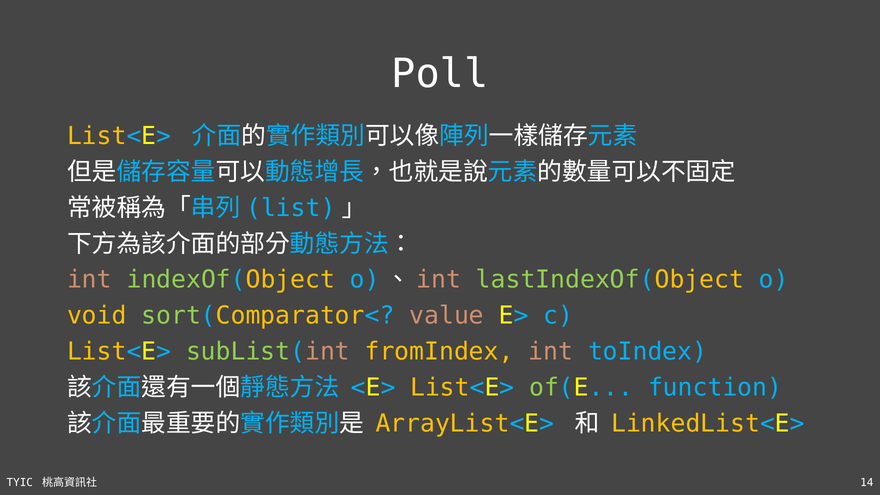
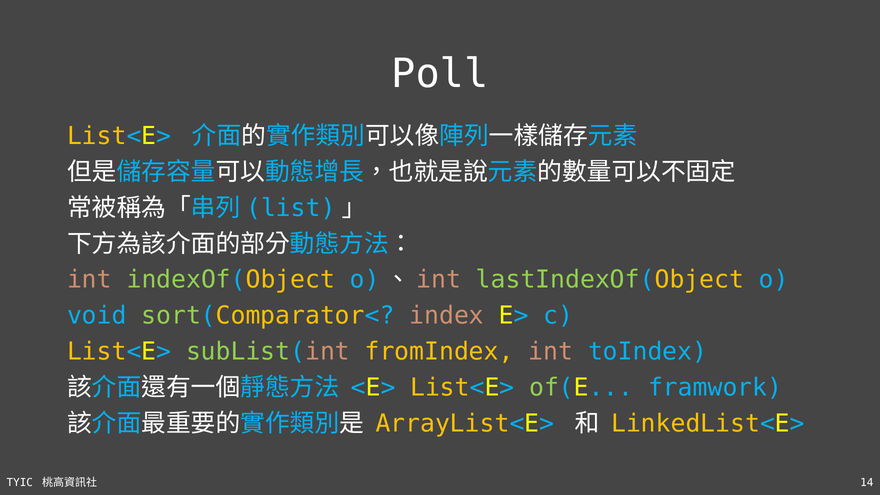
void colour: yellow -> light blue
value: value -> index
function: function -> framwork
